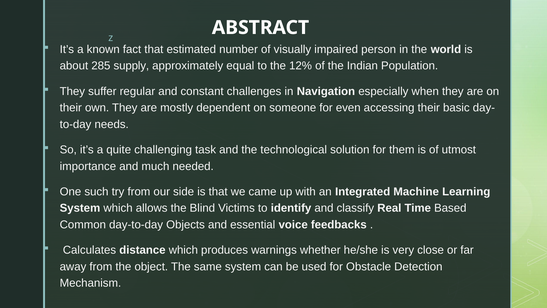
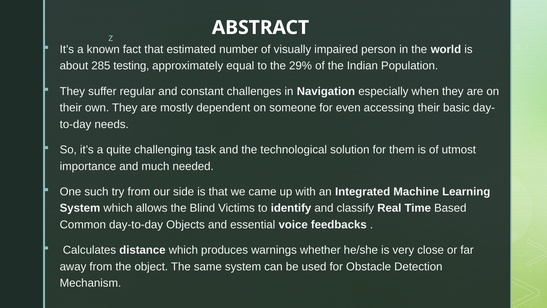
supply: supply -> testing
12%: 12% -> 29%
